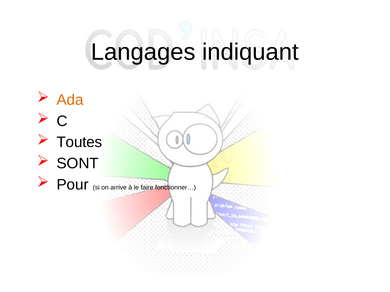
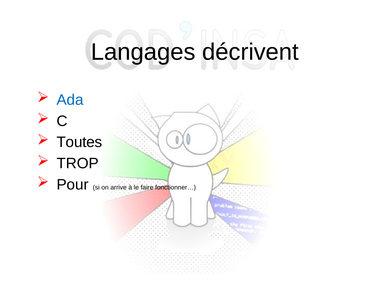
indiquant: indiquant -> décrivent
Ada colour: orange -> blue
SONT: SONT -> TROP
